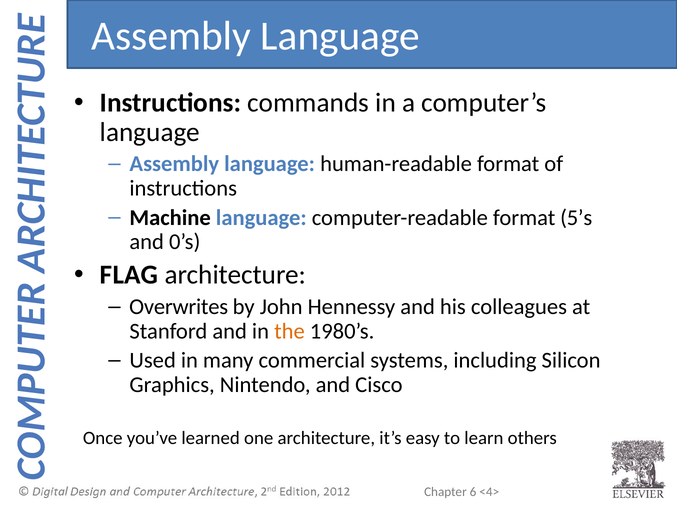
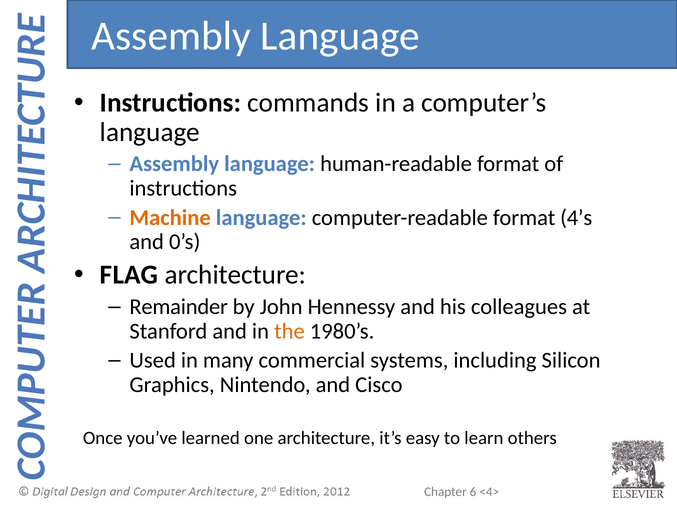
Machine colour: black -> orange
5’s: 5’s -> 4’s
Overwrites: Overwrites -> Remainder
